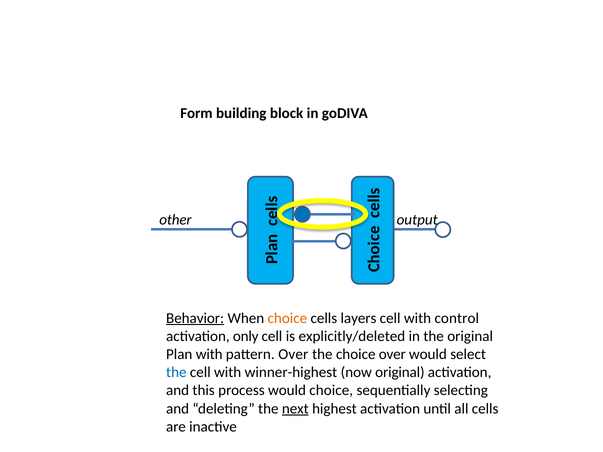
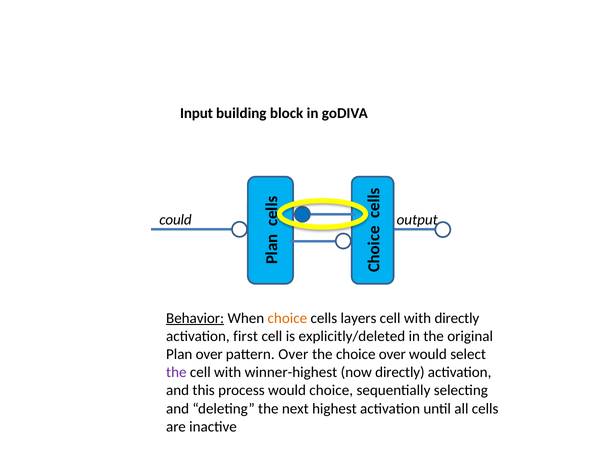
Form: Form -> Input
other: other -> could
with control: control -> directly
only: only -> first
Plan with: with -> over
the at (176, 373) colour: blue -> purple
now original: original -> directly
next underline: present -> none
